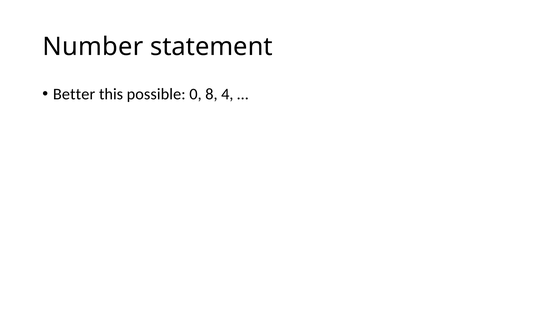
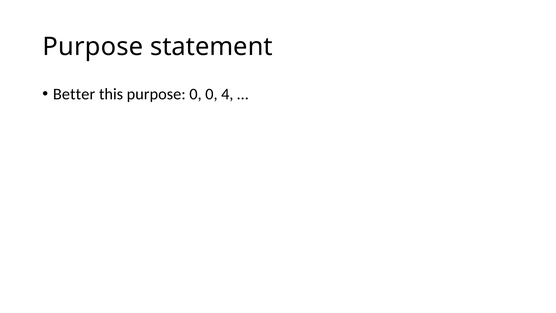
Number at (93, 47): Number -> Purpose
this possible: possible -> purpose
0 8: 8 -> 0
